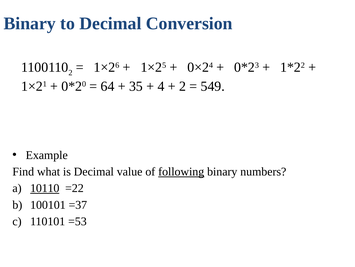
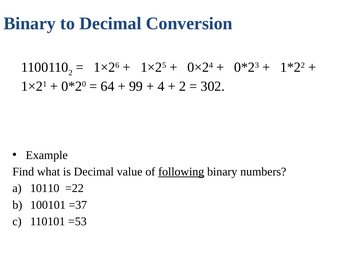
35: 35 -> 99
549: 549 -> 302
10110 underline: present -> none
